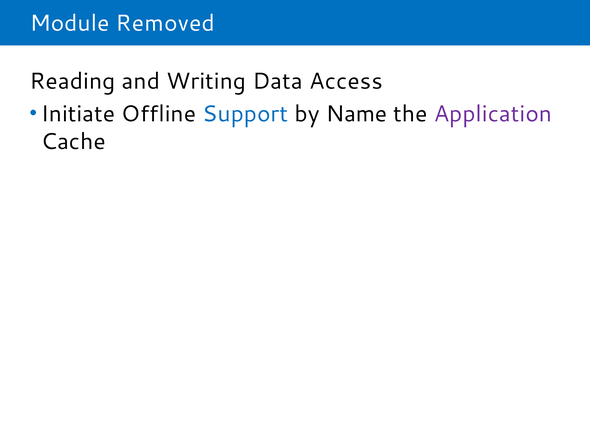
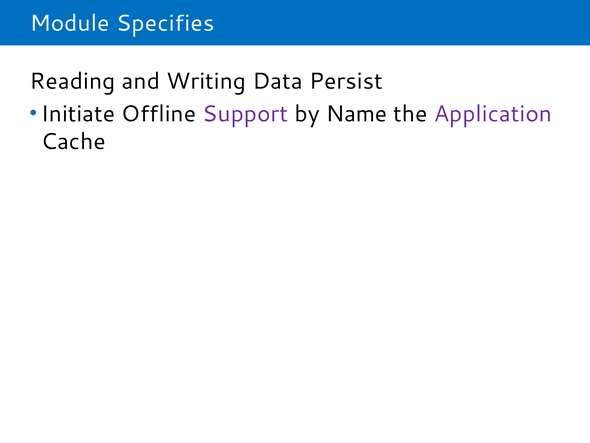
Removed: Removed -> Specifies
Access: Access -> Persist
Support colour: blue -> purple
